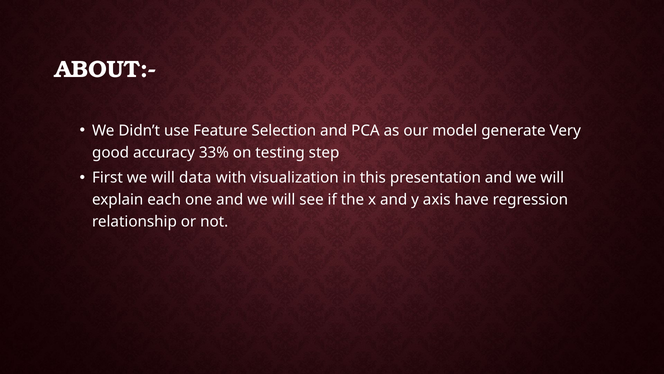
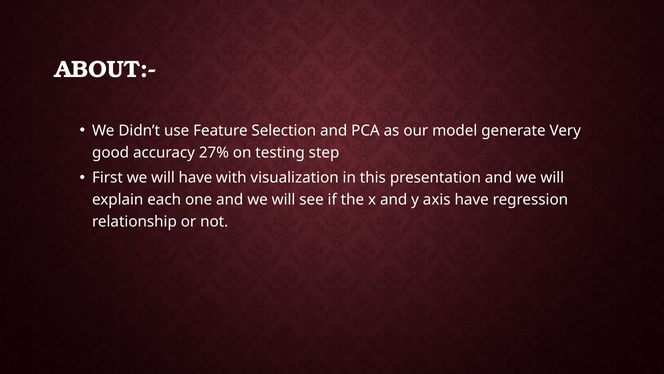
33%: 33% -> 27%
will data: data -> have
